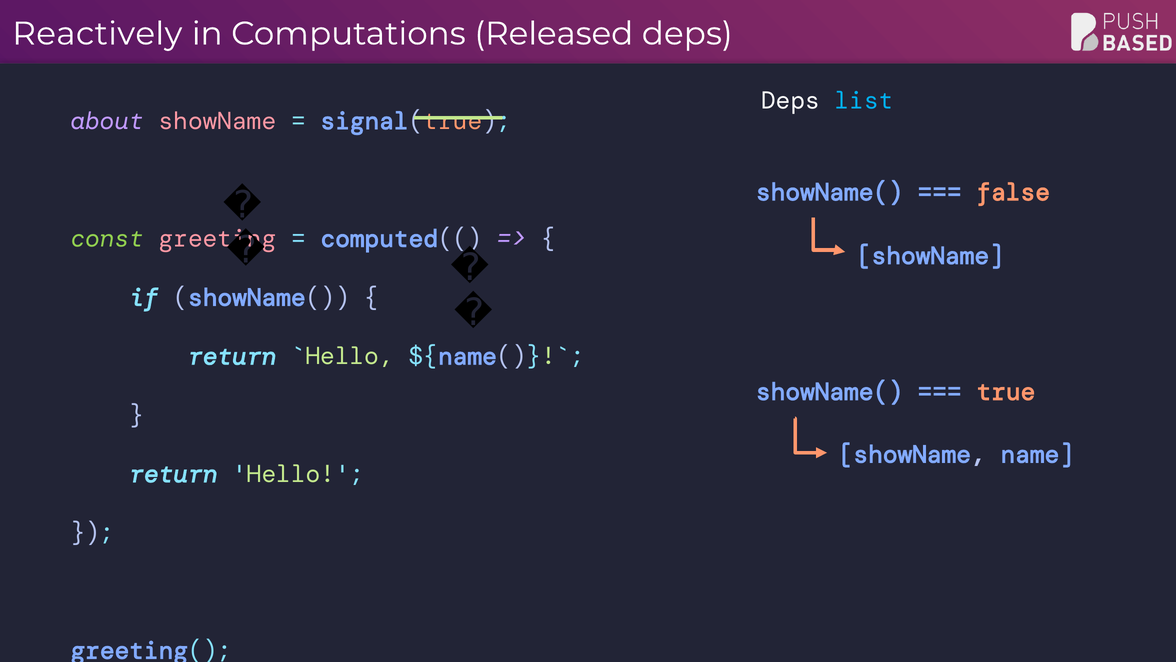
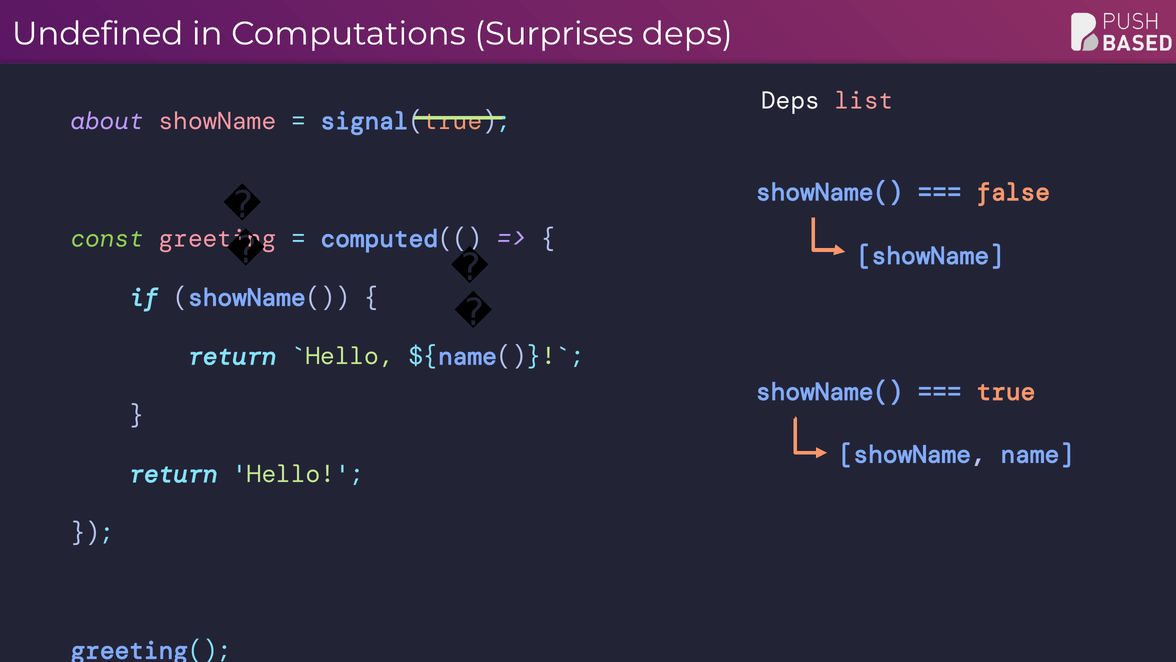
Reactively: Reactively -> Undefined
Released: Released -> Surprises
list colour: light blue -> pink
